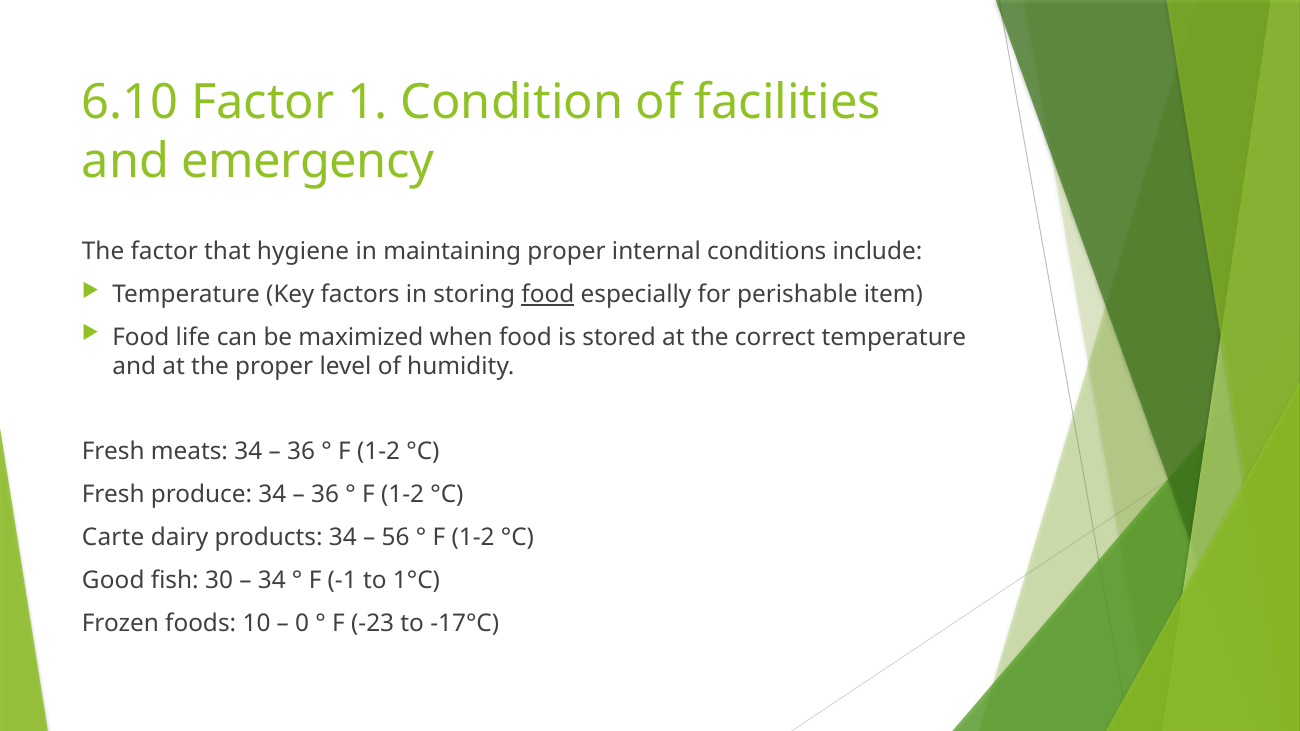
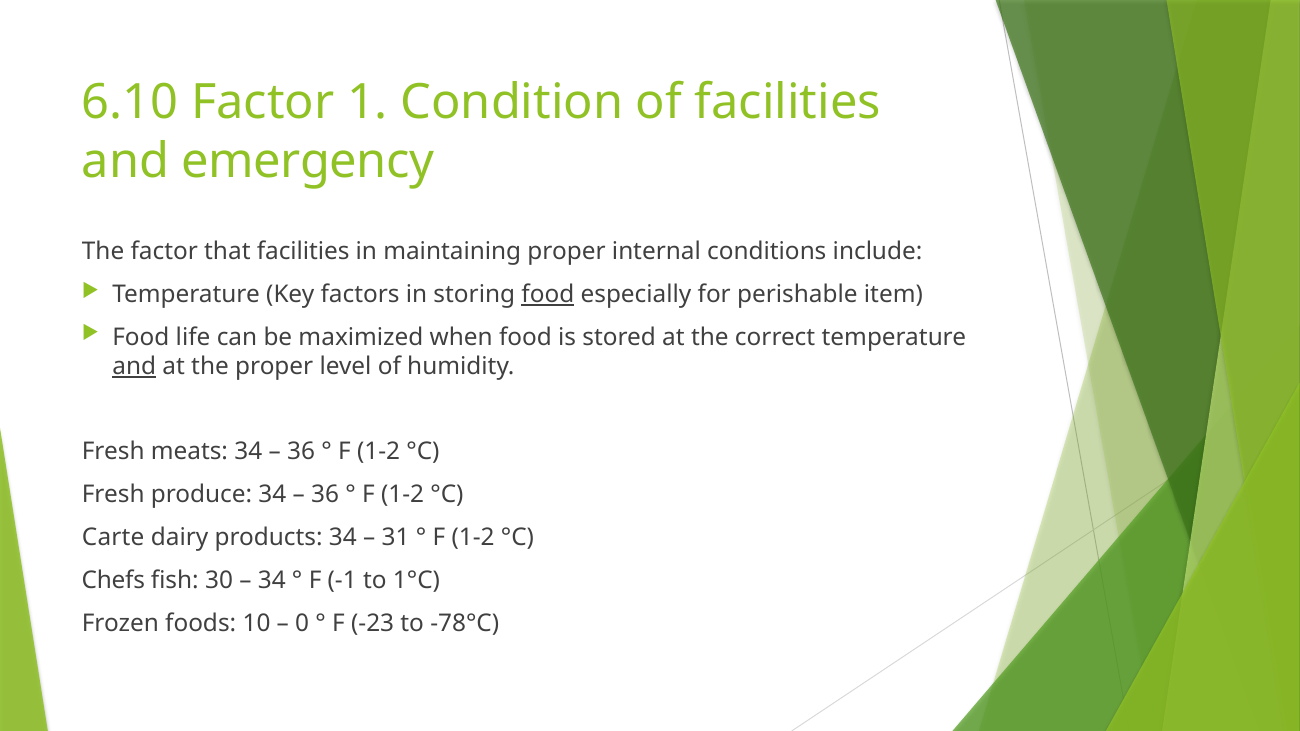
that hygiene: hygiene -> facilities
and at (134, 366) underline: none -> present
56: 56 -> 31
Good: Good -> Chefs
-17°C: -17°C -> -78°C
